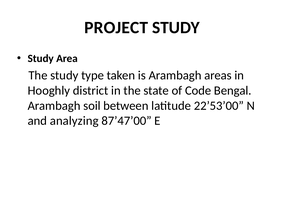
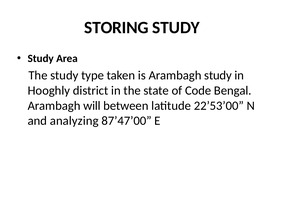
PROJECT: PROJECT -> STORING
Arambagh areas: areas -> study
soil: soil -> will
